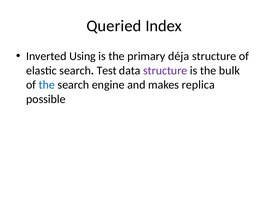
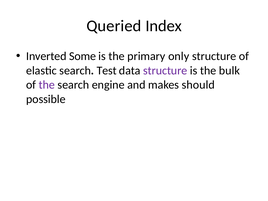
Using: Using -> Some
déja: déja -> only
the at (47, 85) colour: blue -> purple
replica: replica -> should
